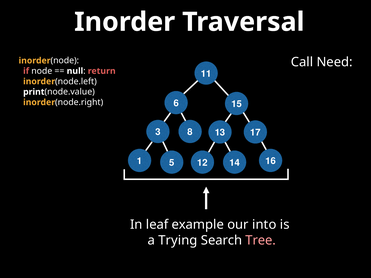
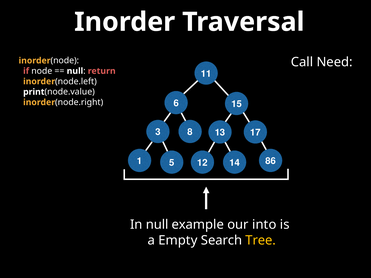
16: 16 -> 86
In leaf: leaf -> null
Trying: Trying -> Empty
Tree colour: pink -> yellow
